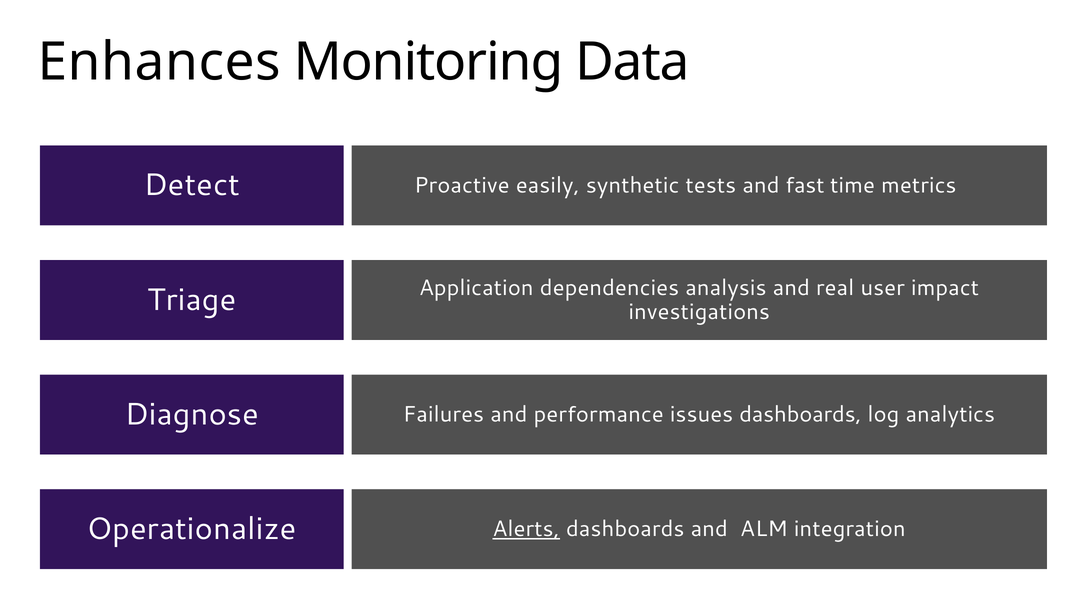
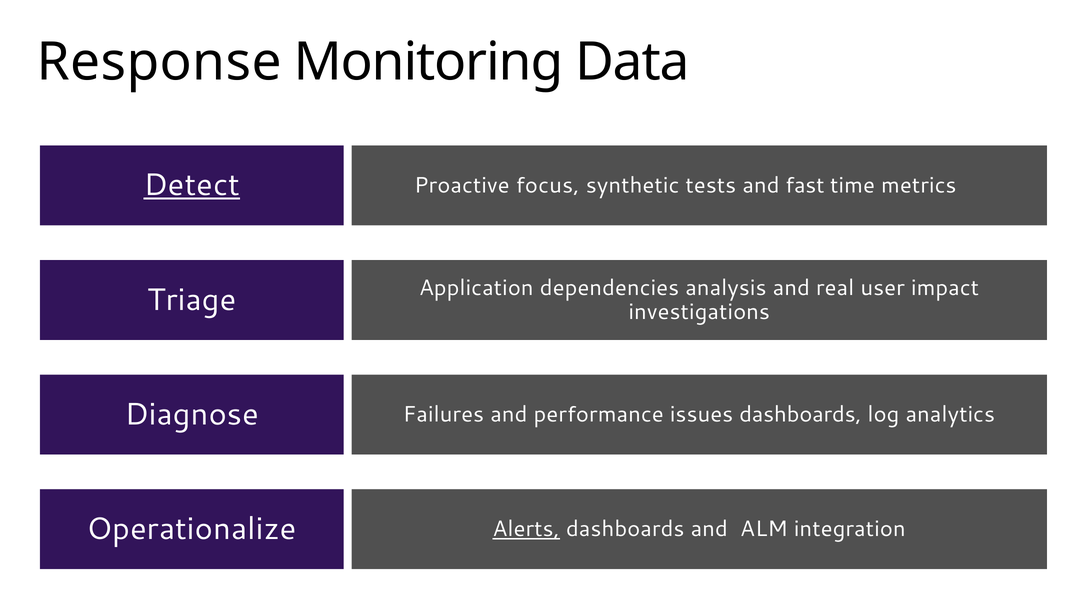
Enhances: Enhances -> Response
Detect underline: none -> present
easily: easily -> focus
